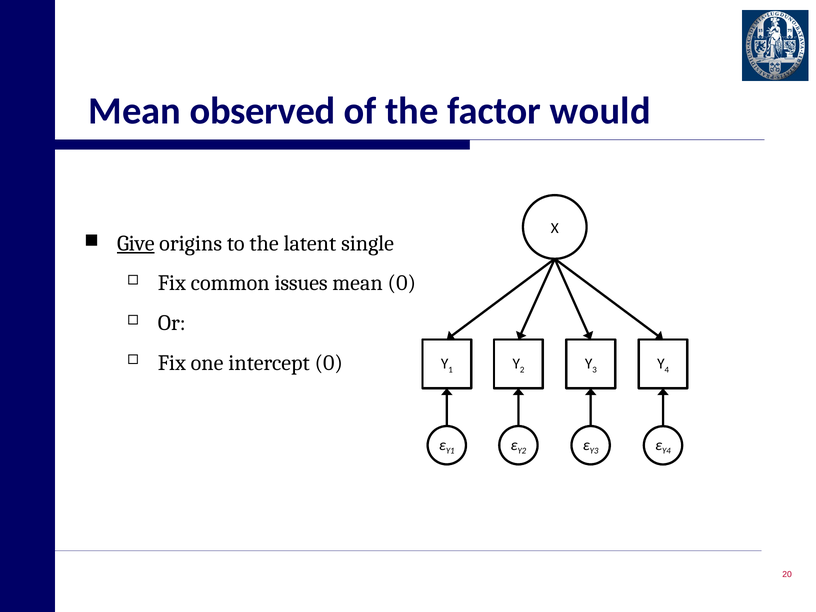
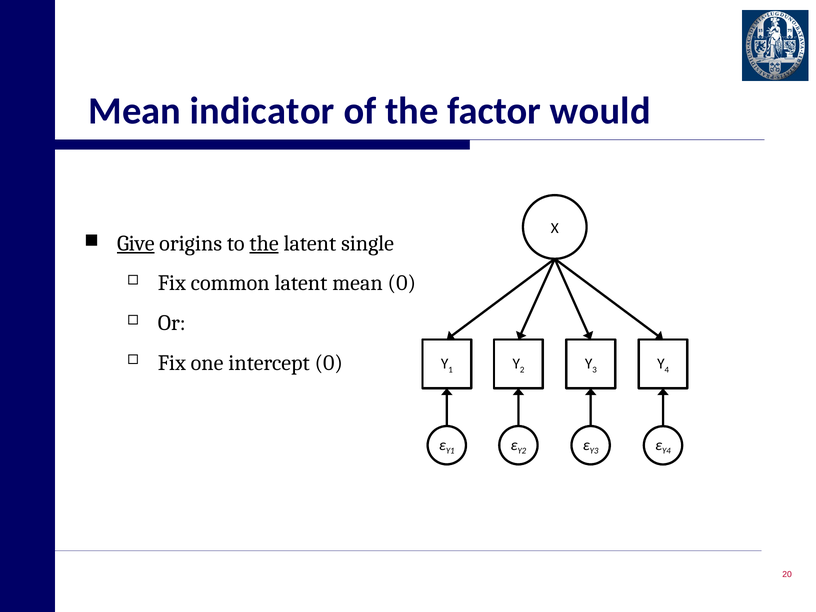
observed: observed -> indicator
the at (264, 243) underline: none -> present
common issues: issues -> latent
